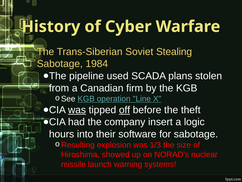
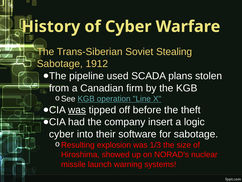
1984: 1984 -> 1912
off underline: present -> none
hours at (62, 134): hours -> cyber
